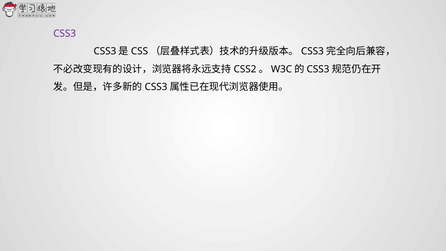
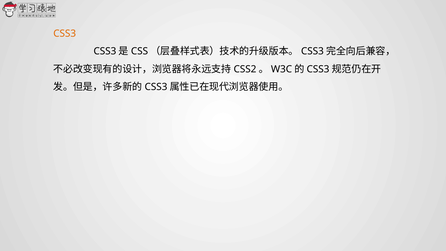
CSS3 colour: purple -> orange
